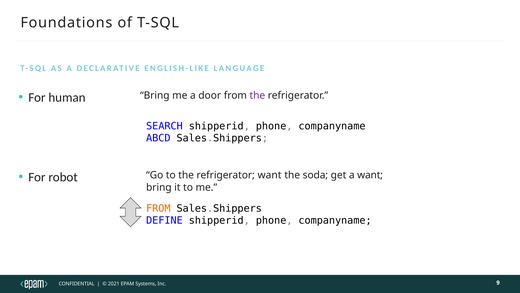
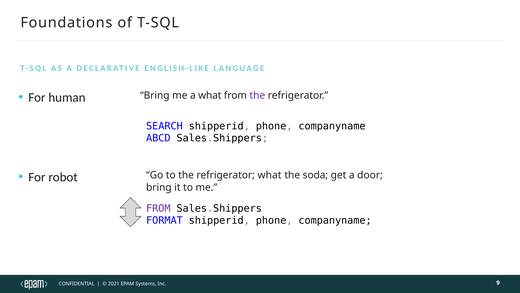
a door: door -> what
refrigerator want: want -> what
a want: want -> door
FROM at (158, 208) colour: orange -> purple
DEFINE: DEFINE -> FORMAT
